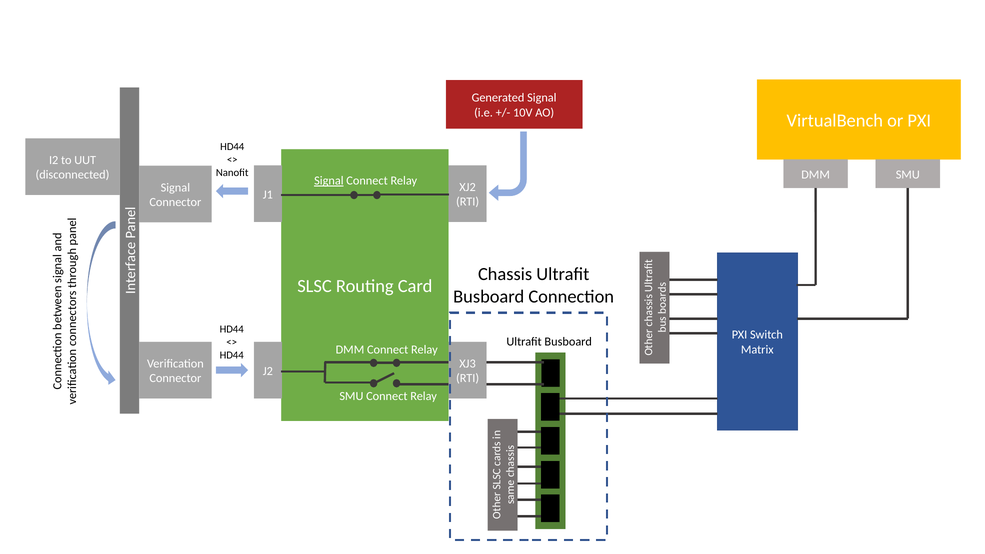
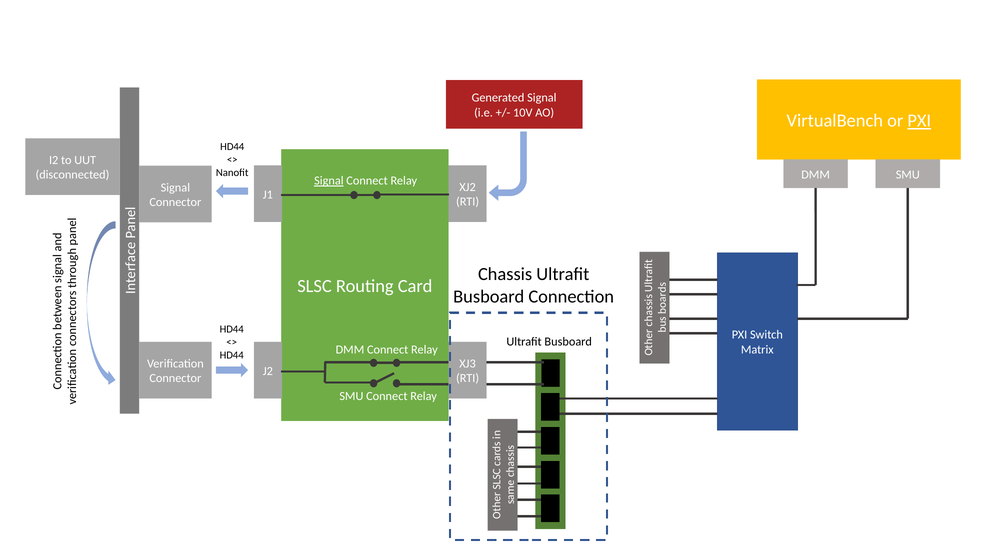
PXI at (919, 121) underline: none -> present
